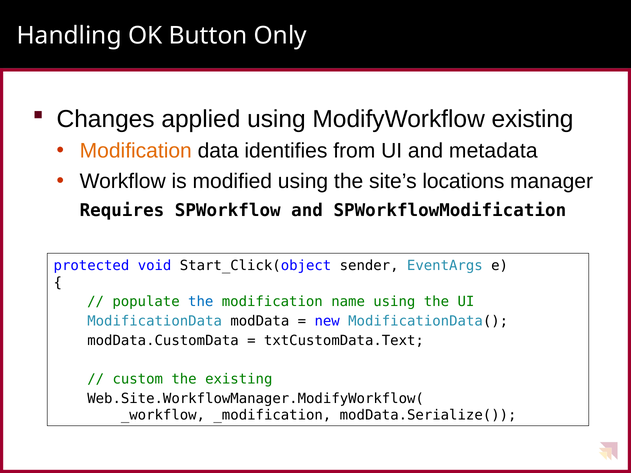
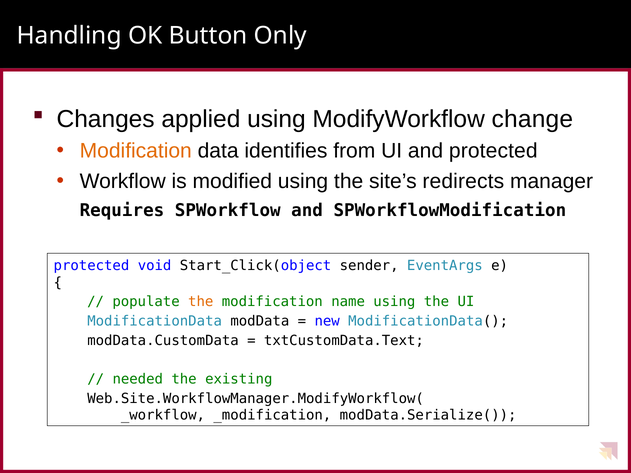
ModifyWorkflow existing: existing -> change
and metadata: metadata -> protected
locations: locations -> redirects
the at (201, 302) colour: blue -> orange
custom: custom -> needed
